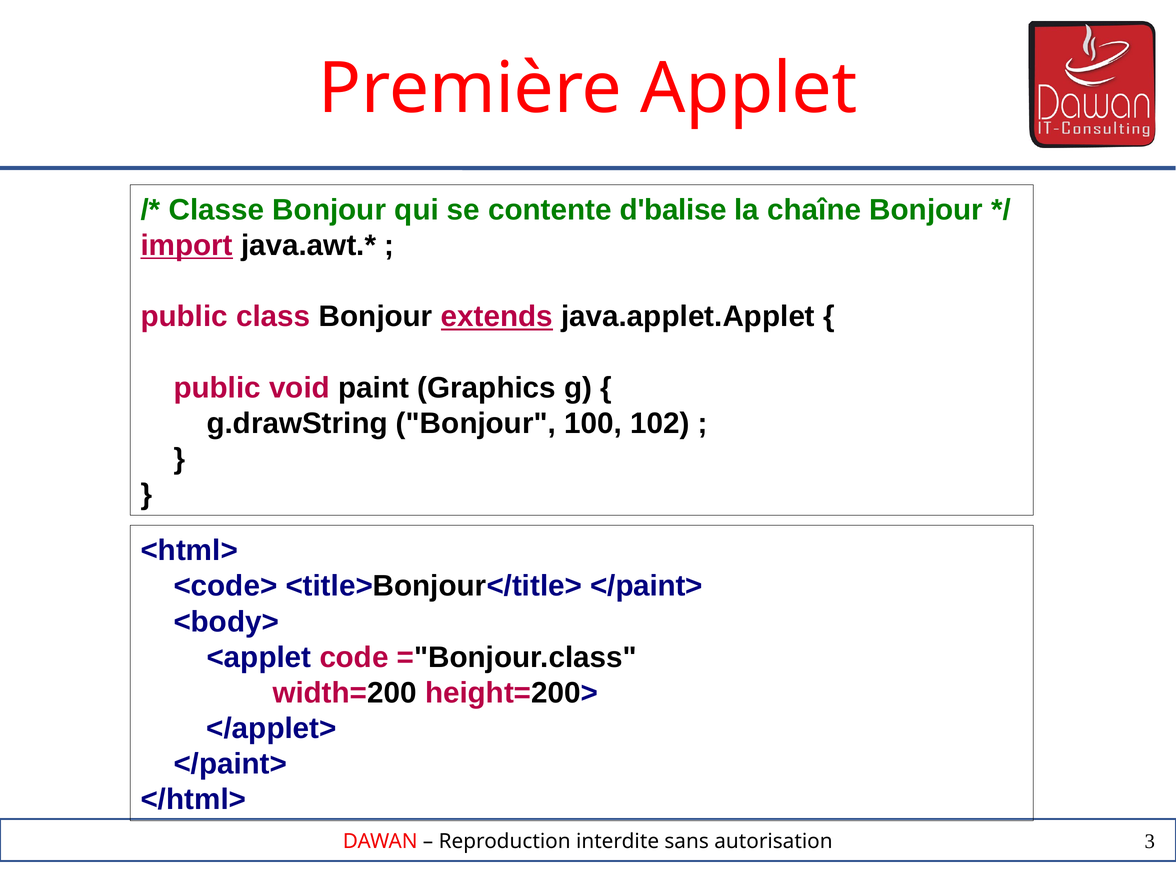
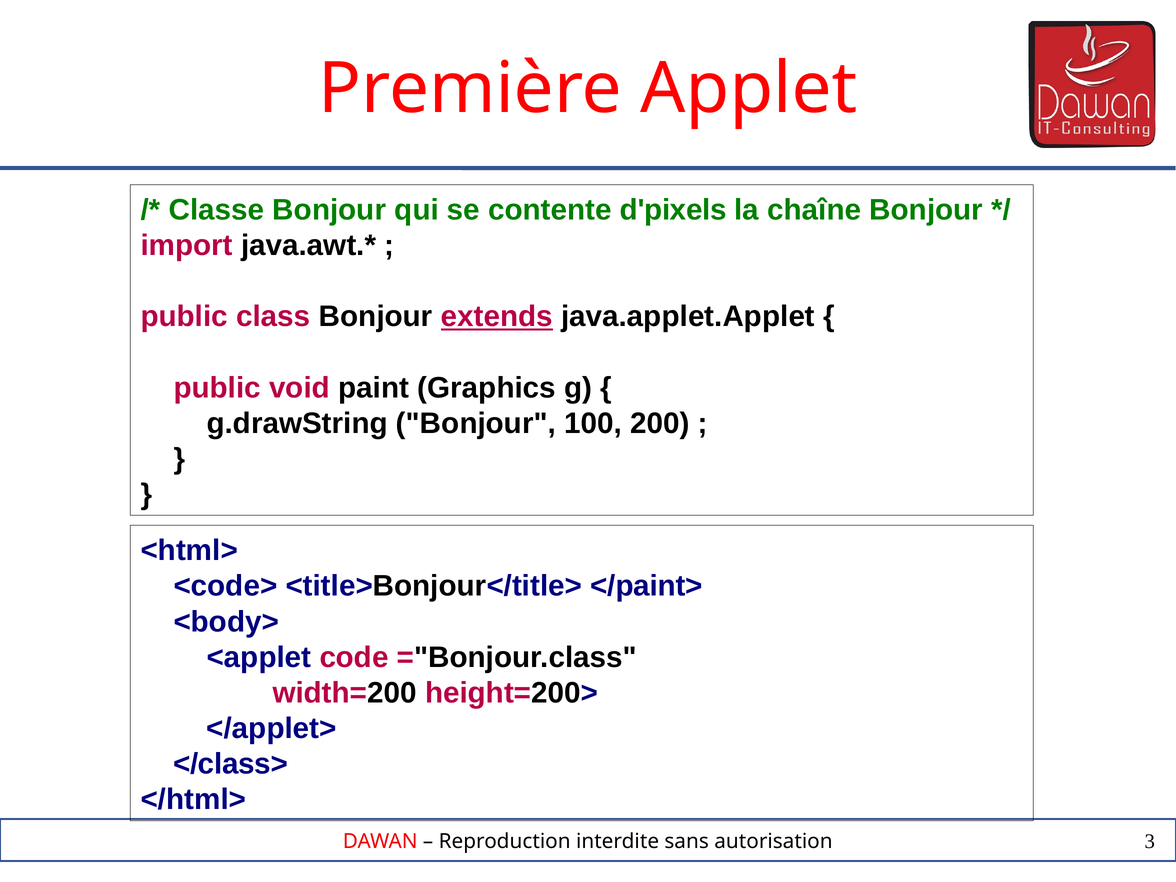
d'balise: d'balise -> d'pixels
import underline: present -> none
102: 102 -> 200
</paint> at (230, 764): </paint> -> </class>
